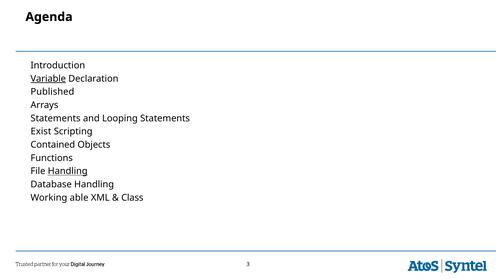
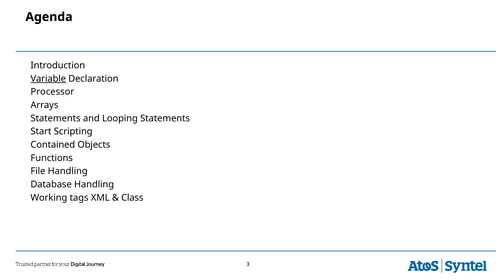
Published: Published -> Processor
Exist: Exist -> Start
Handling at (68, 171) underline: present -> none
able: able -> tags
